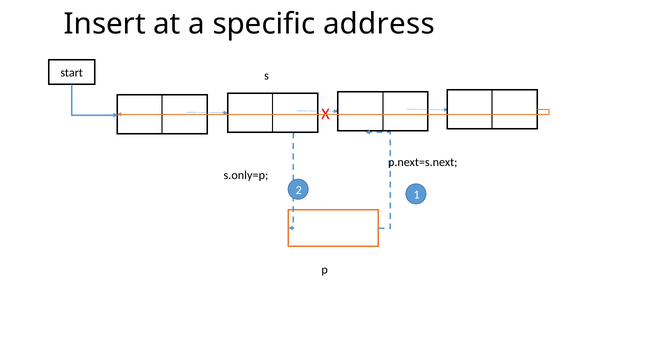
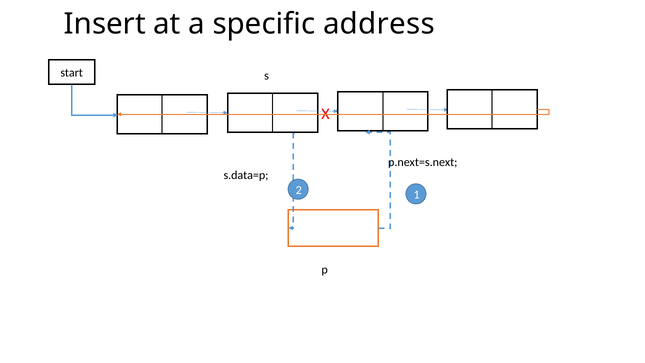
s.only=p: s.only=p -> s.data=p
